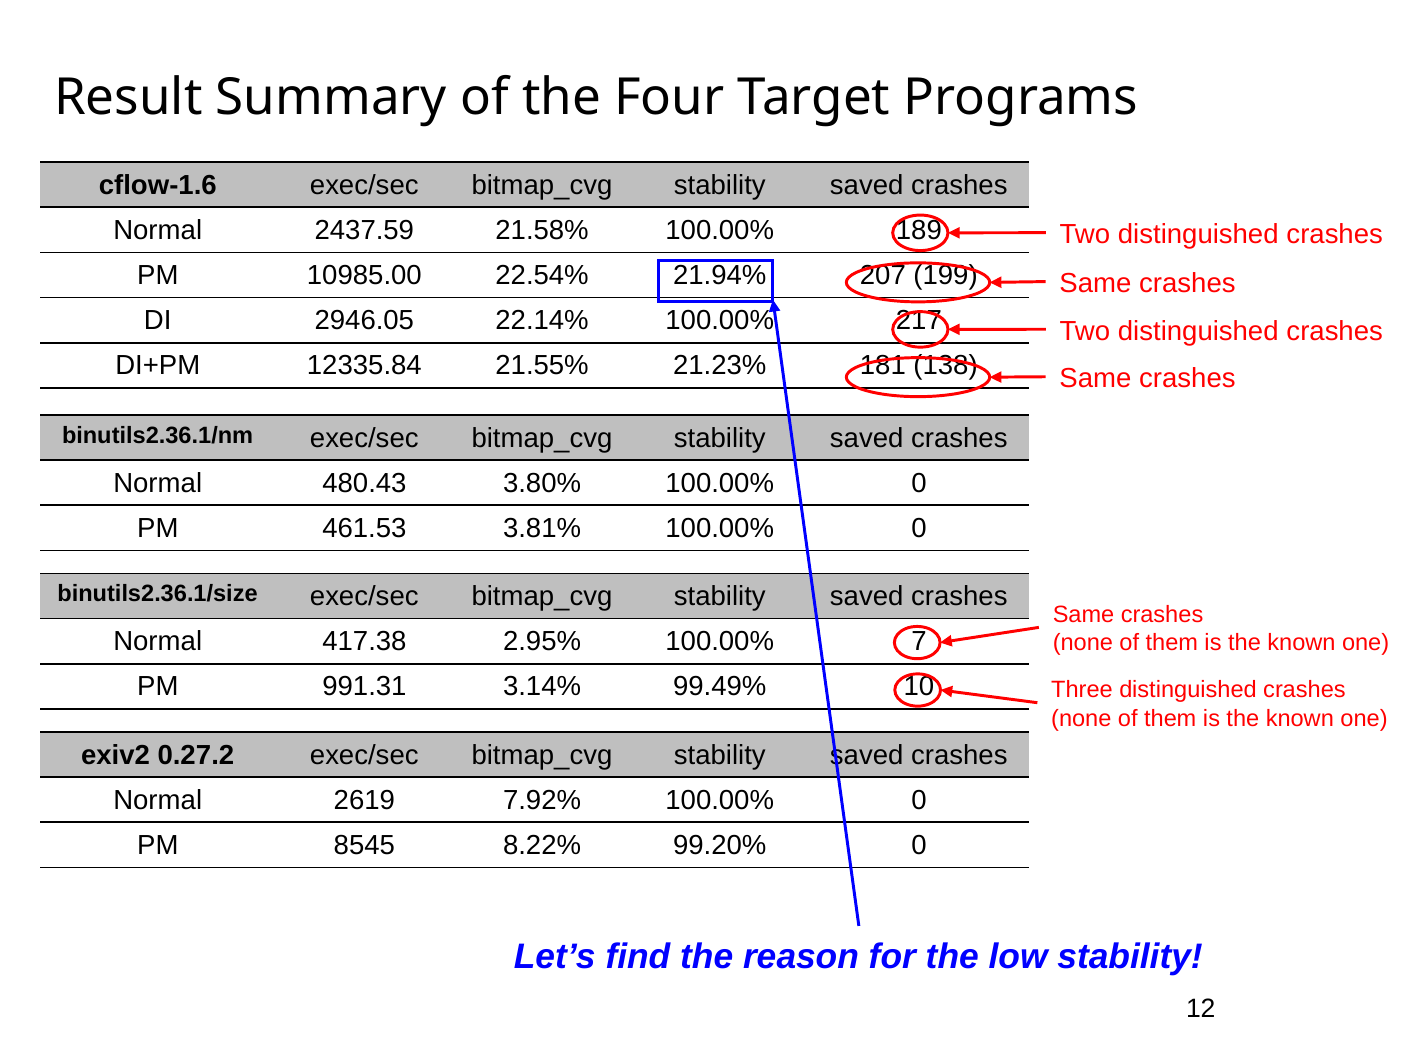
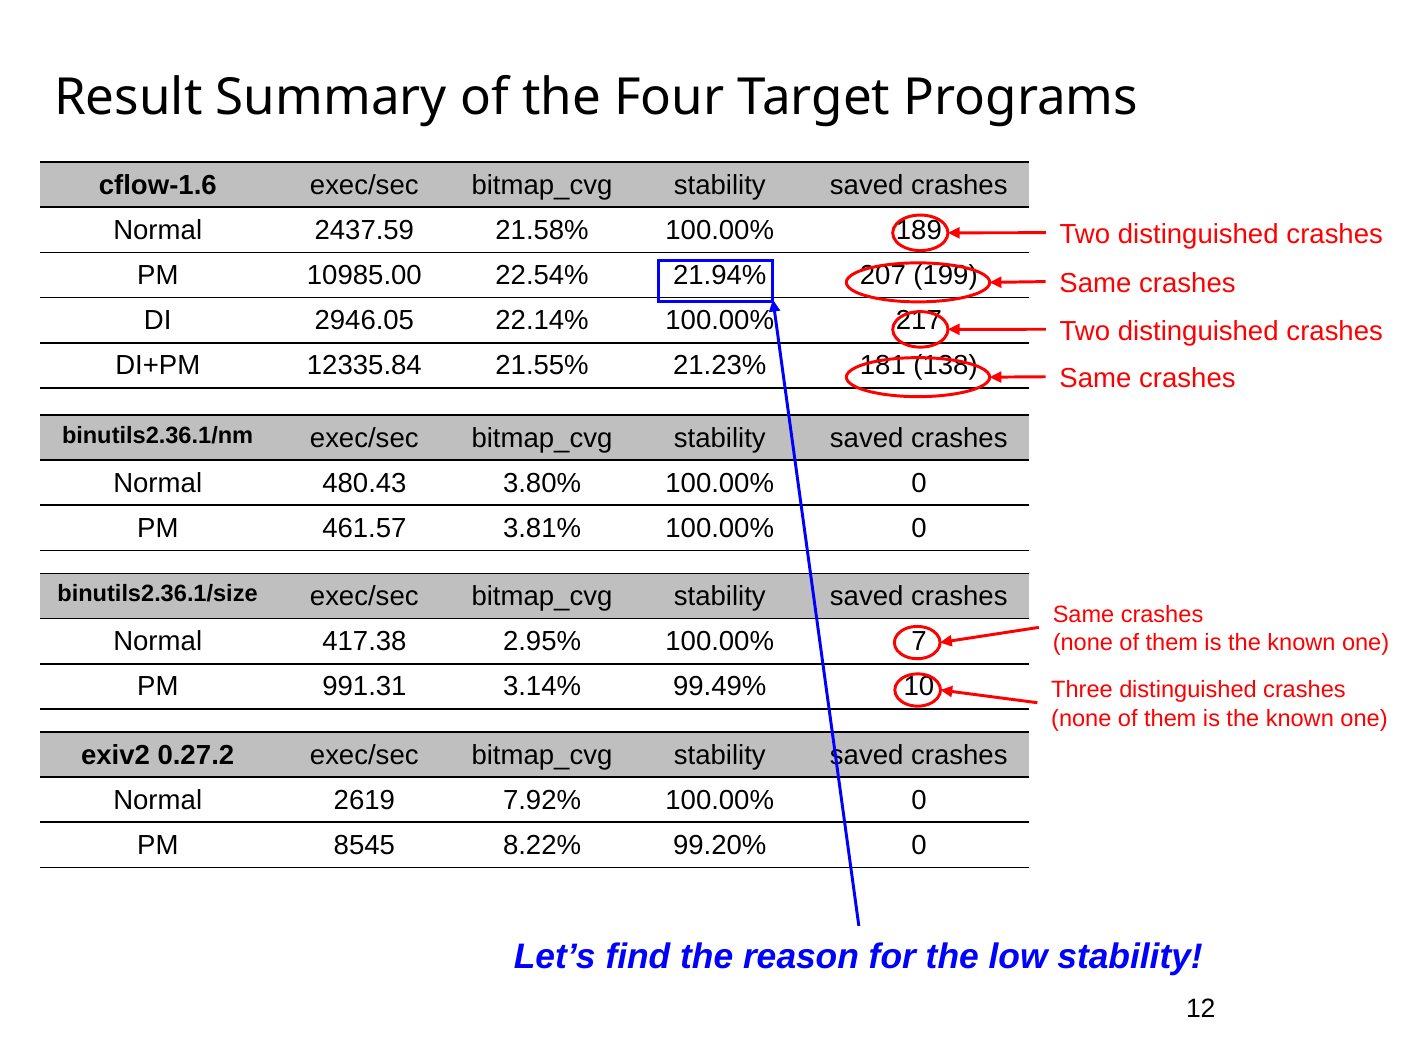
461.53: 461.53 -> 461.57
